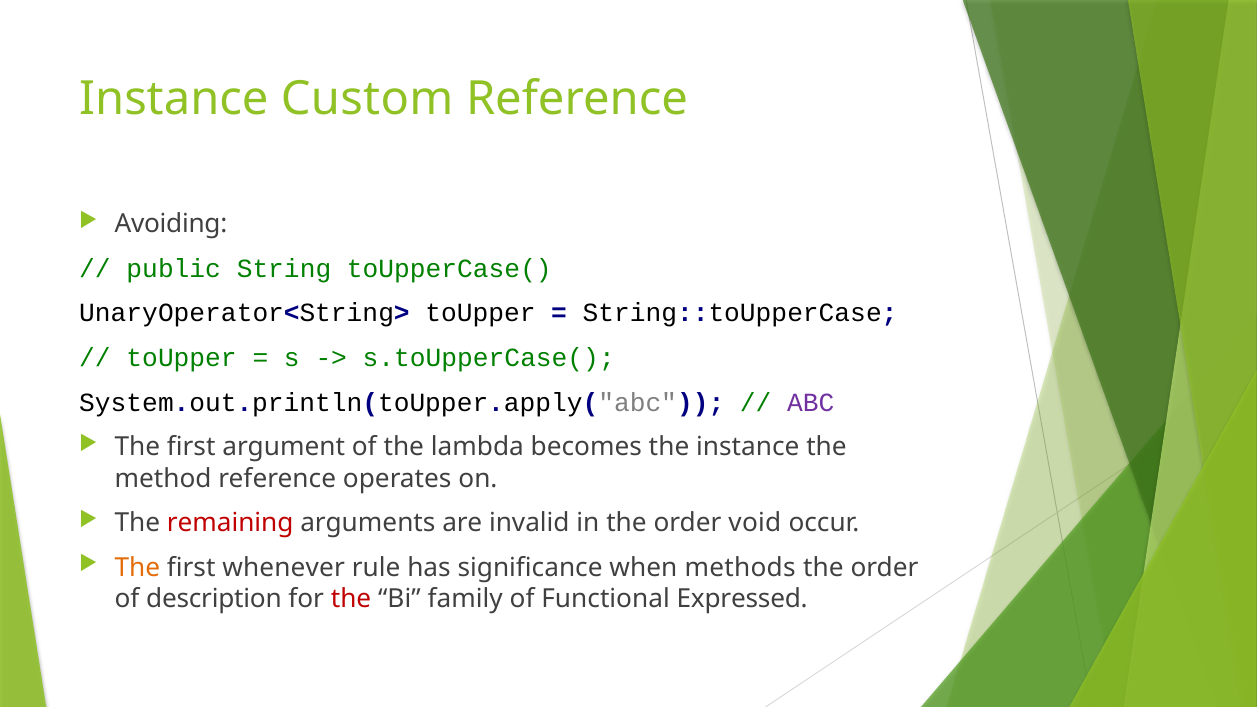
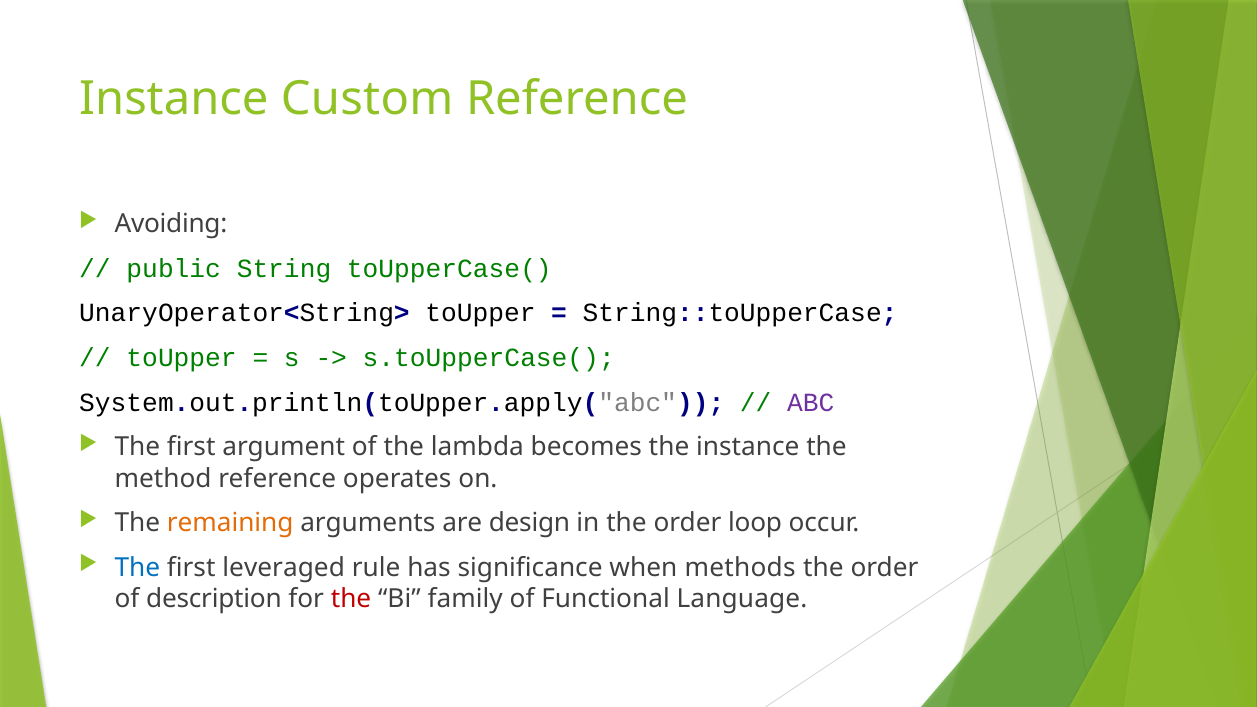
remaining colour: red -> orange
invalid: invalid -> design
void: void -> loop
The at (137, 568) colour: orange -> blue
whenever: whenever -> leveraged
Expressed: Expressed -> Language
